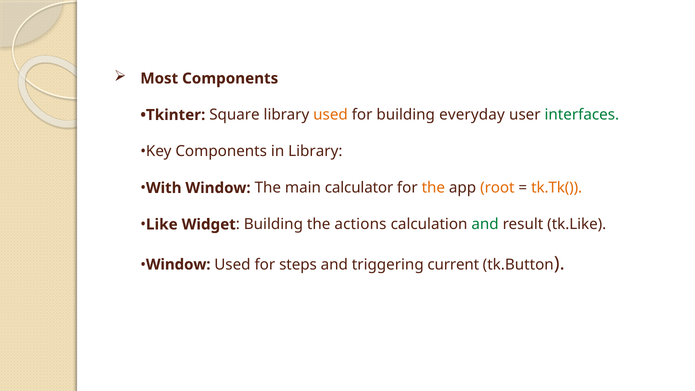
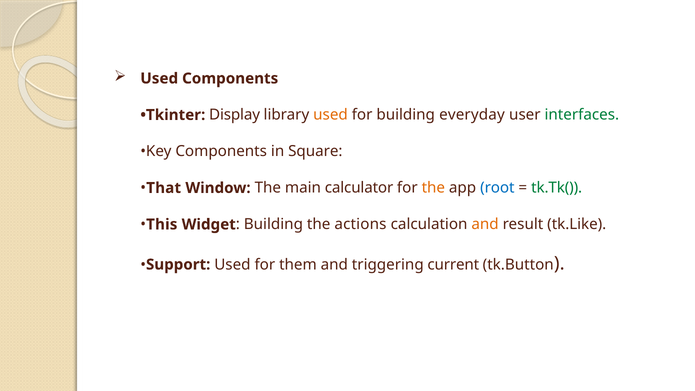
Most at (159, 78): Most -> Used
Square: Square -> Display
in Library: Library -> Square
With: With -> That
root colour: orange -> blue
tk.Tk( colour: orange -> green
Like: Like -> This
and at (485, 224) colour: green -> orange
Window at (178, 264): Window -> Support
steps: steps -> them
